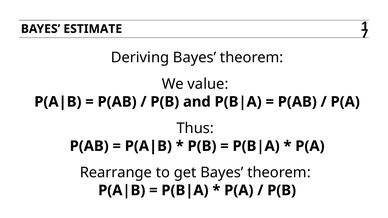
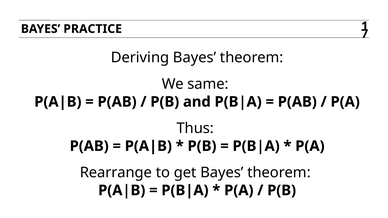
ESTIMATE: ESTIMATE -> PRACTICE
value: value -> same
